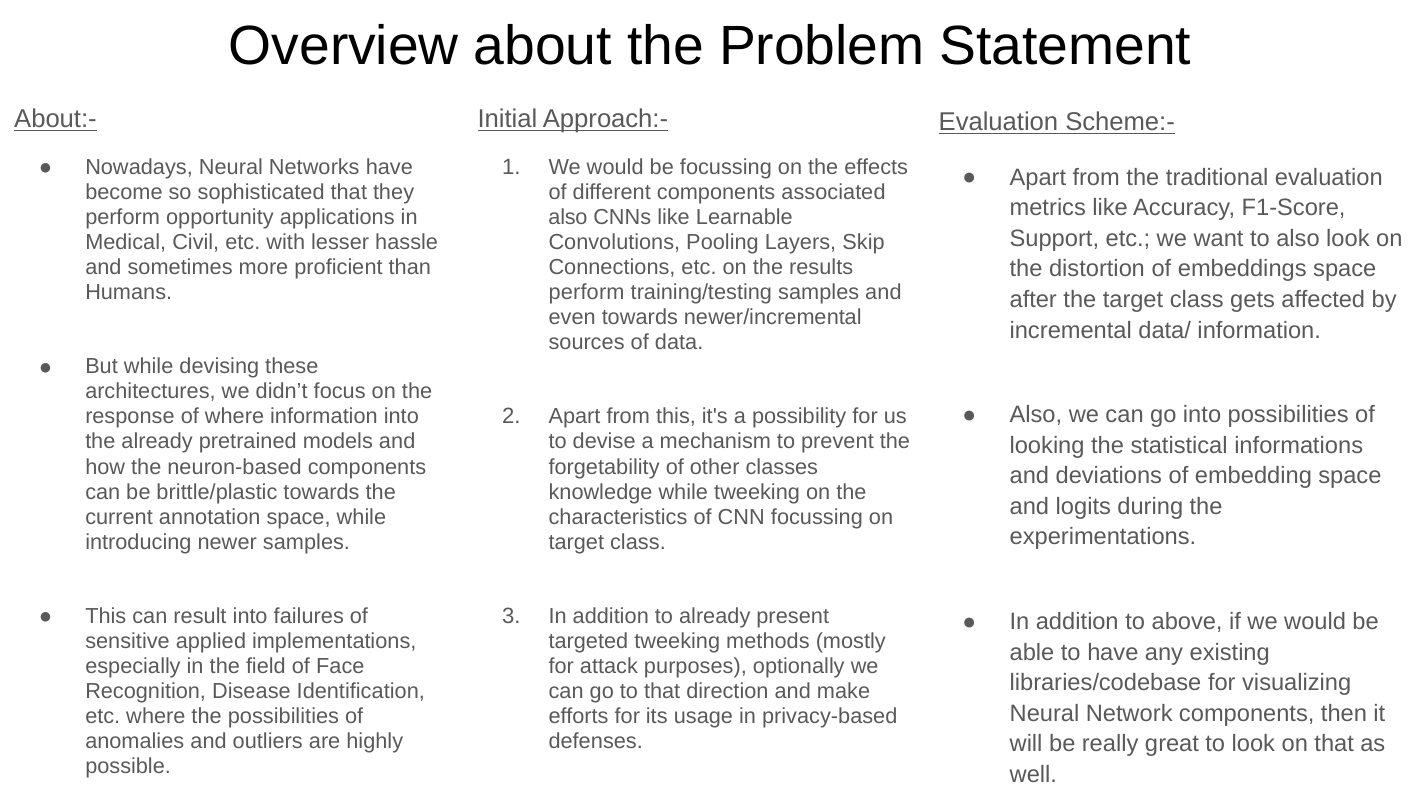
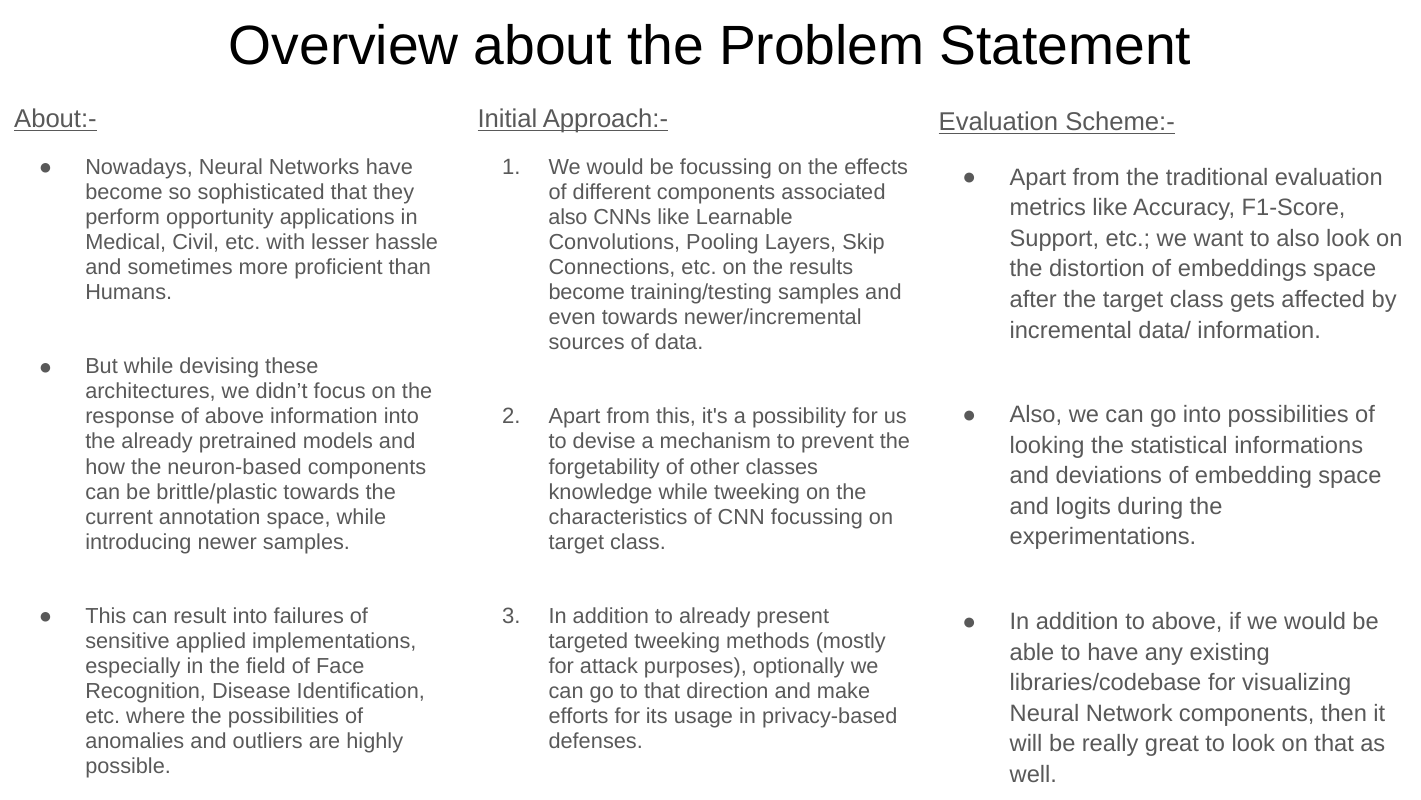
perform at (587, 292): perform -> become
of where: where -> above
